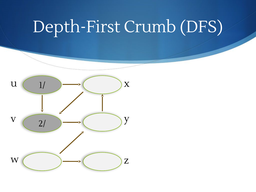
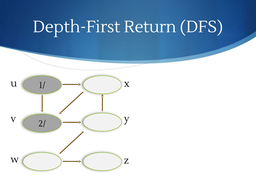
Crumb: Crumb -> Return
